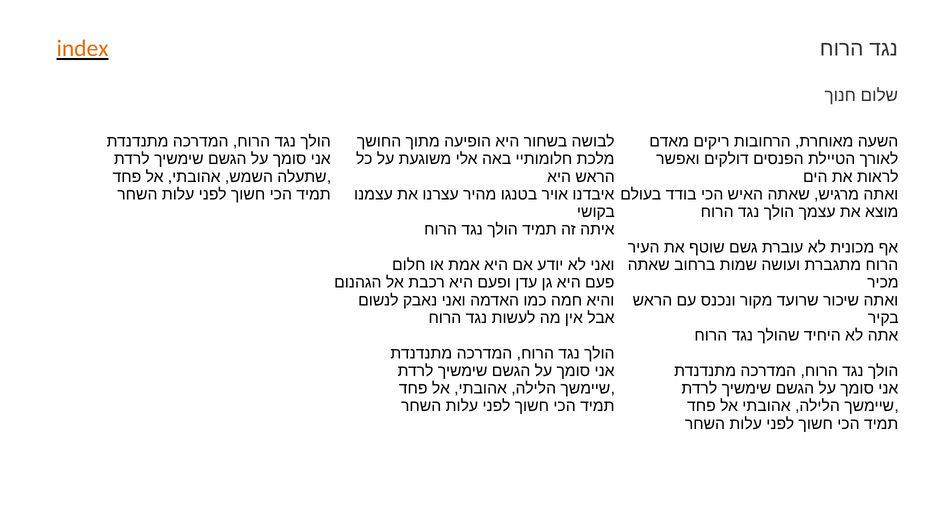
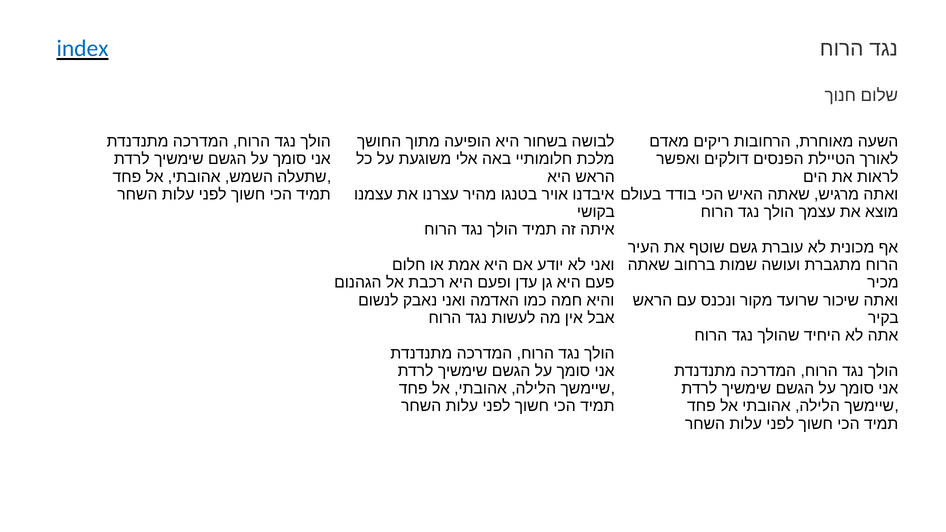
index colour: orange -> blue
